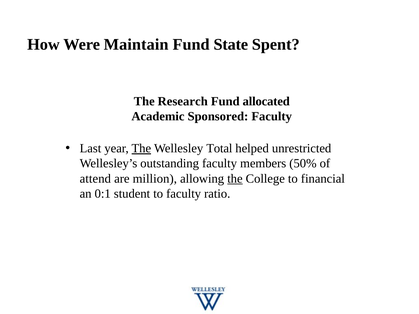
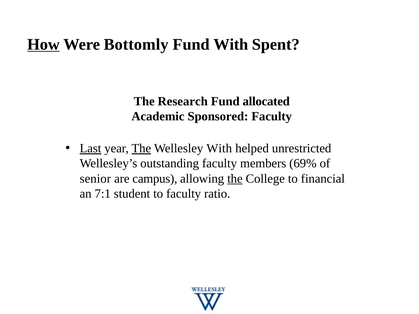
How underline: none -> present
Maintain: Maintain -> Bottomly
Fund State: State -> With
Last underline: none -> present
Wellesley Total: Total -> With
50%: 50% -> 69%
attend: attend -> senior
million: million -> campus
0:1: 0:1 -> 7:1
